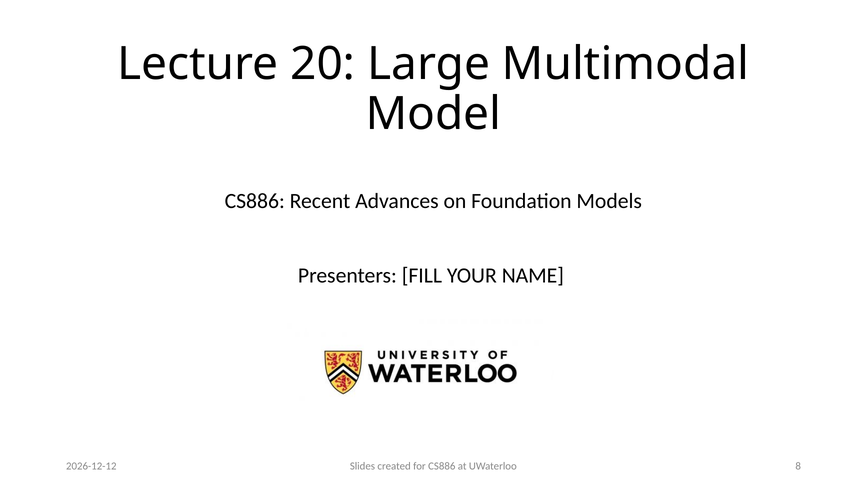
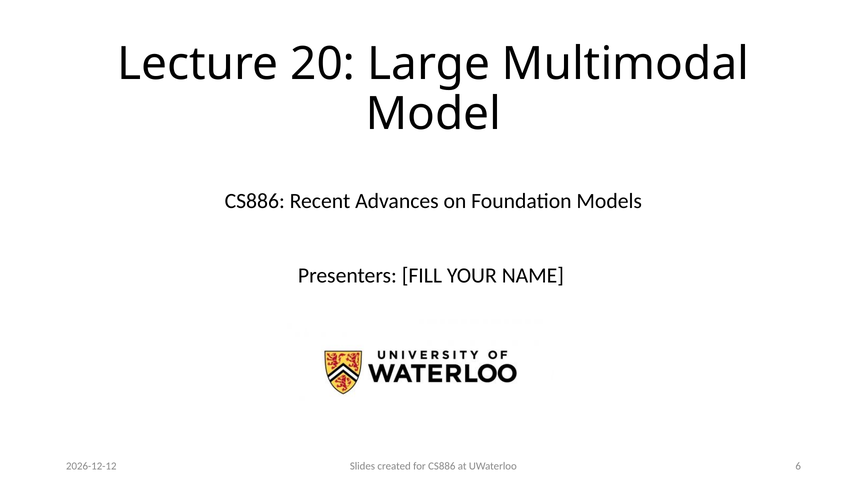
8: 8 -> 6
